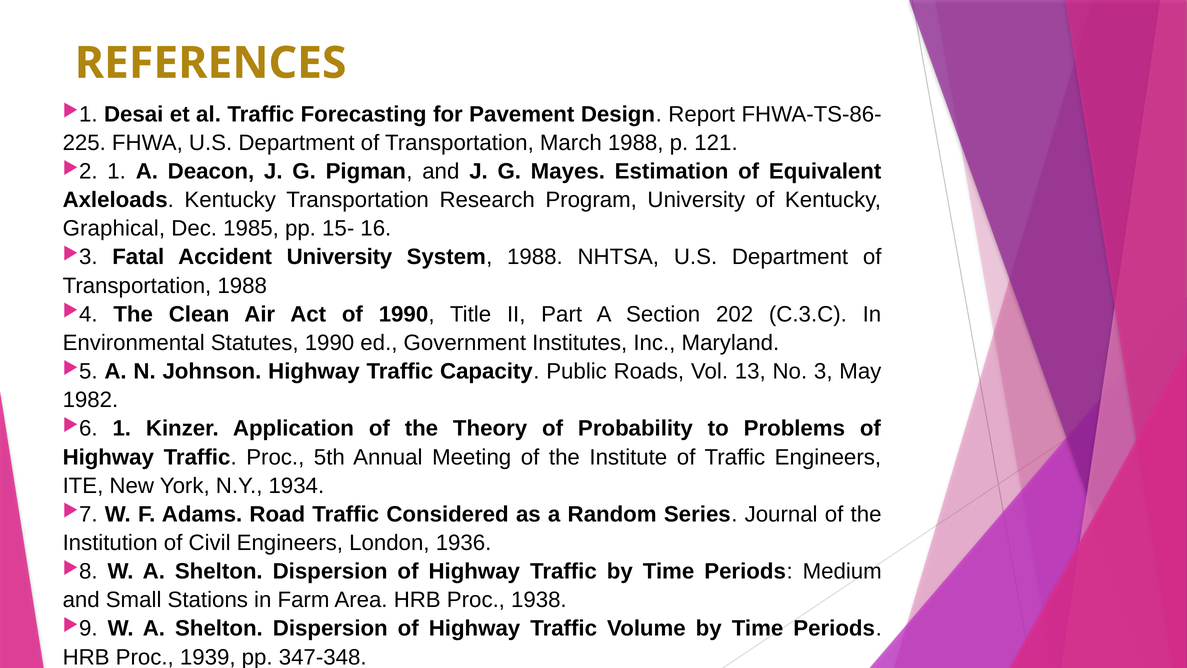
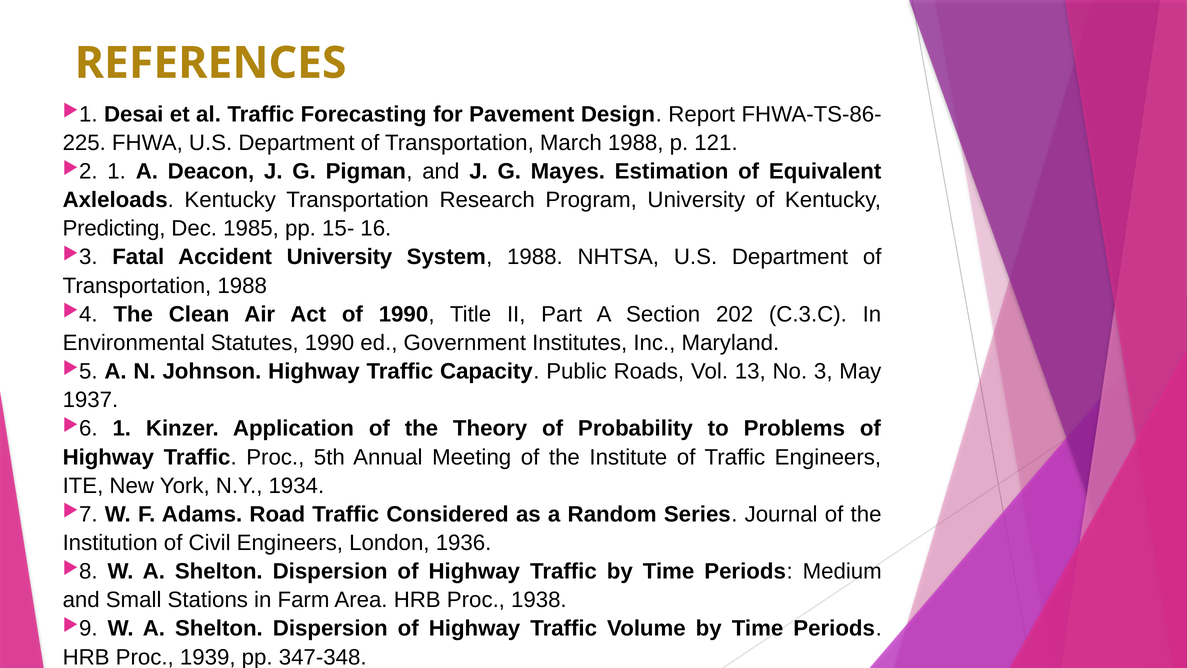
Graphical: Graphical -> Predicting
1982: 1982 -> 1937
